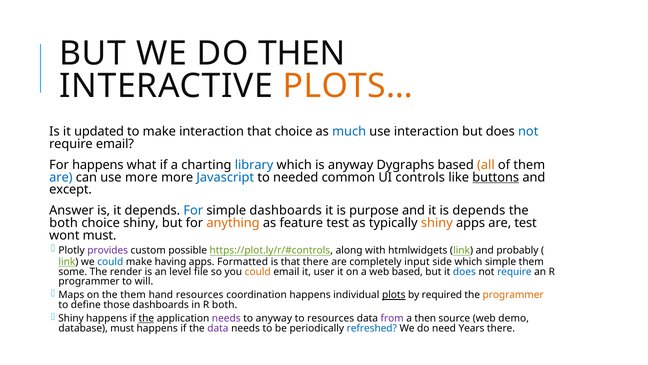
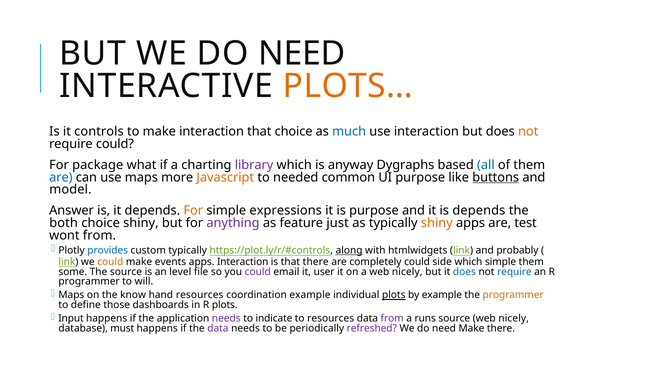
BUT WE DO THEN: THEN -> NEED
updated: updated -> controls
not at (528, 131) colour: blue -> orange
require email: email -> could
For happens: happens -> package
library colour: blue -> purple
all colour: orange -> blue
use more: more -> maps
Javascript colour: blue -> orange
UI controls: controls -> purpose
except: except -> model
For at (193, 210) colour: blue -> orange
simple dashboards: dashboards -> expressions
anything colour: orange -> purple
feature test: test -> just
wont must: must -> from
provides colour: purple -> blue
custom possible: possible -> typically
along underline: none -> present
could at (110, 261) colour: blue -> orange
having: having -> events
apps Formatted: Formatted -> Interaction
completely input: input -> could
The render: render -> source
could at (258, 271) colour: orange -> purple
a web based: based -> nicely
the them: them -> know
coordination happens: happens -> example
by required: required -> example
R both: both -> plots
Shiny at (71, 318): Shiny -> Input
the at (146, 318) underline: present -> none
to anyway: anyway -> indicate
a then: then -> runs
source web demo: demo -> nicely
refreshed colour: blue -> purple
need Years: Years -> Make
